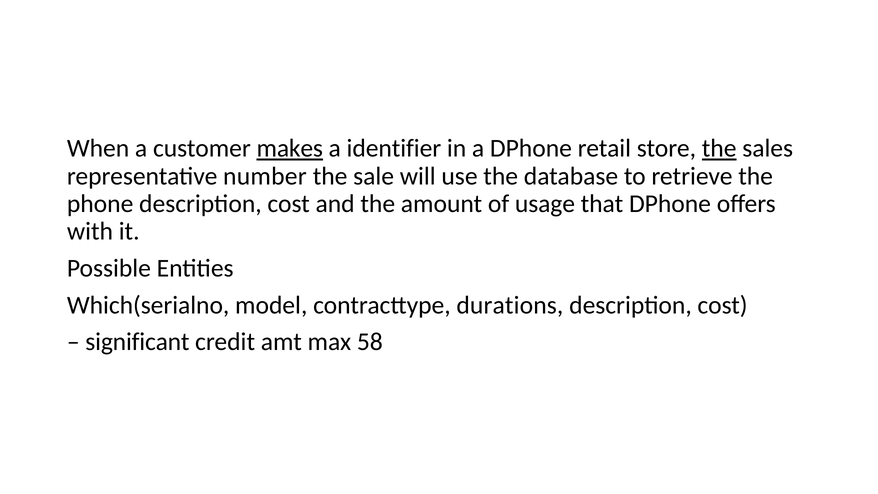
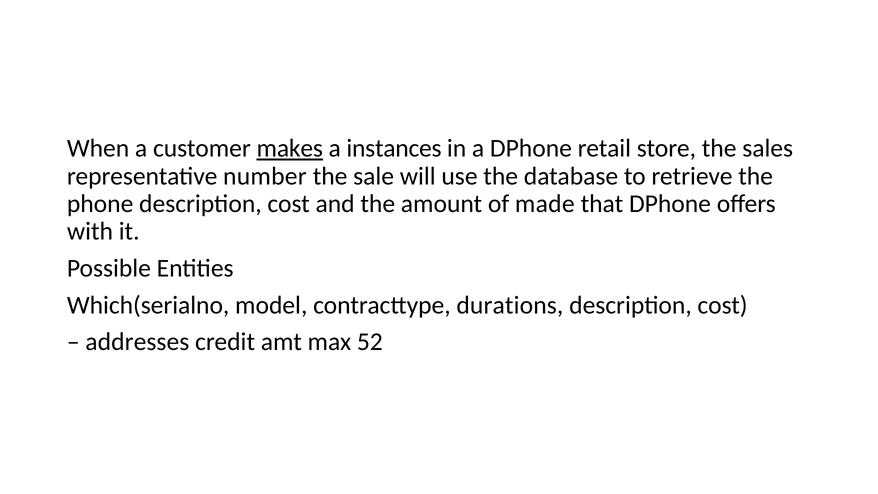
identifier: identifier -> instances
the at (719, 148) underline: present -> none
usage: usage -> made
significant: significant -> addresses
58: 58 -> 52
